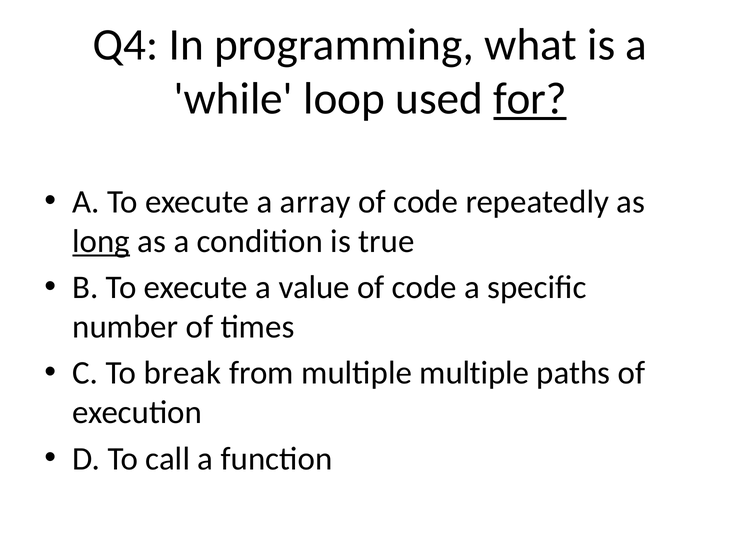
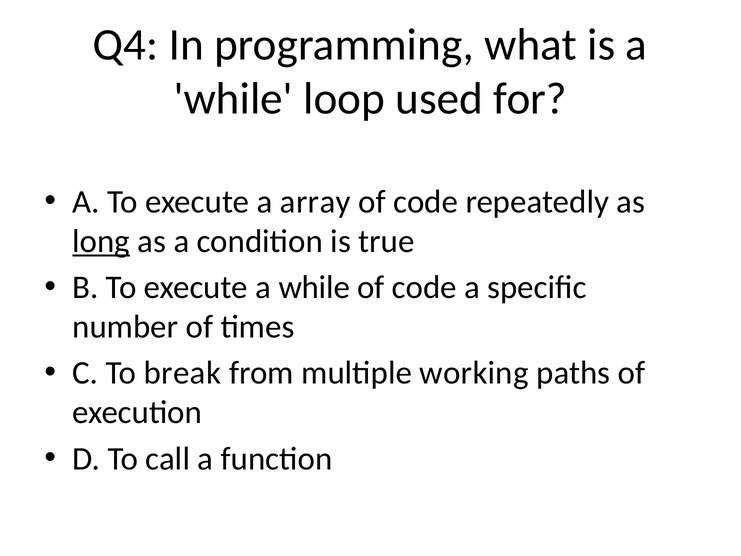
for underline: present -> none
execute a value: value -> while
multiple multiple: multiple -> working
